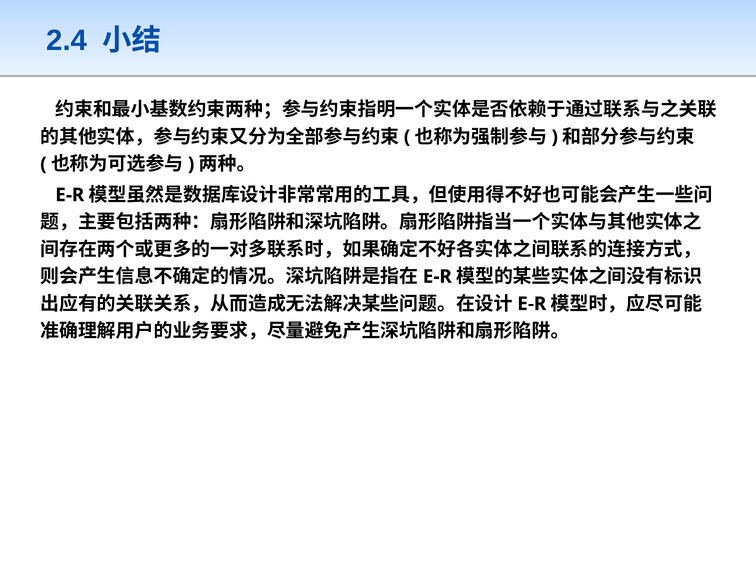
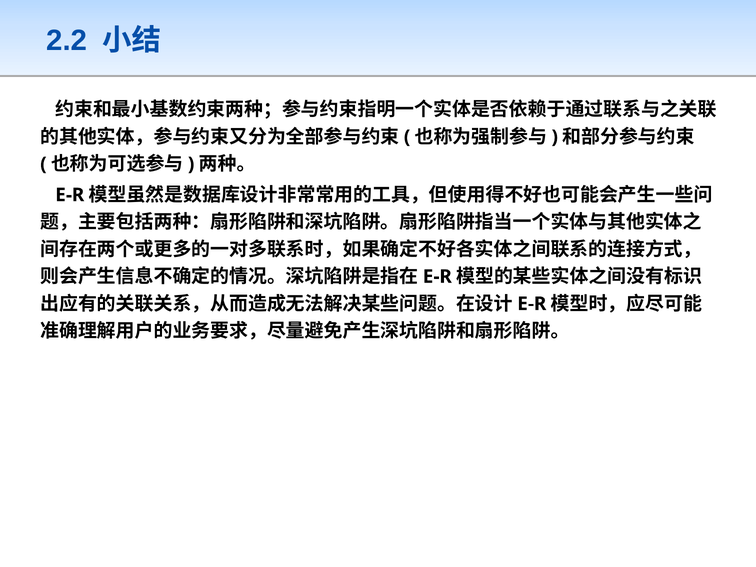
2.4: 2.4 -> 2.2
